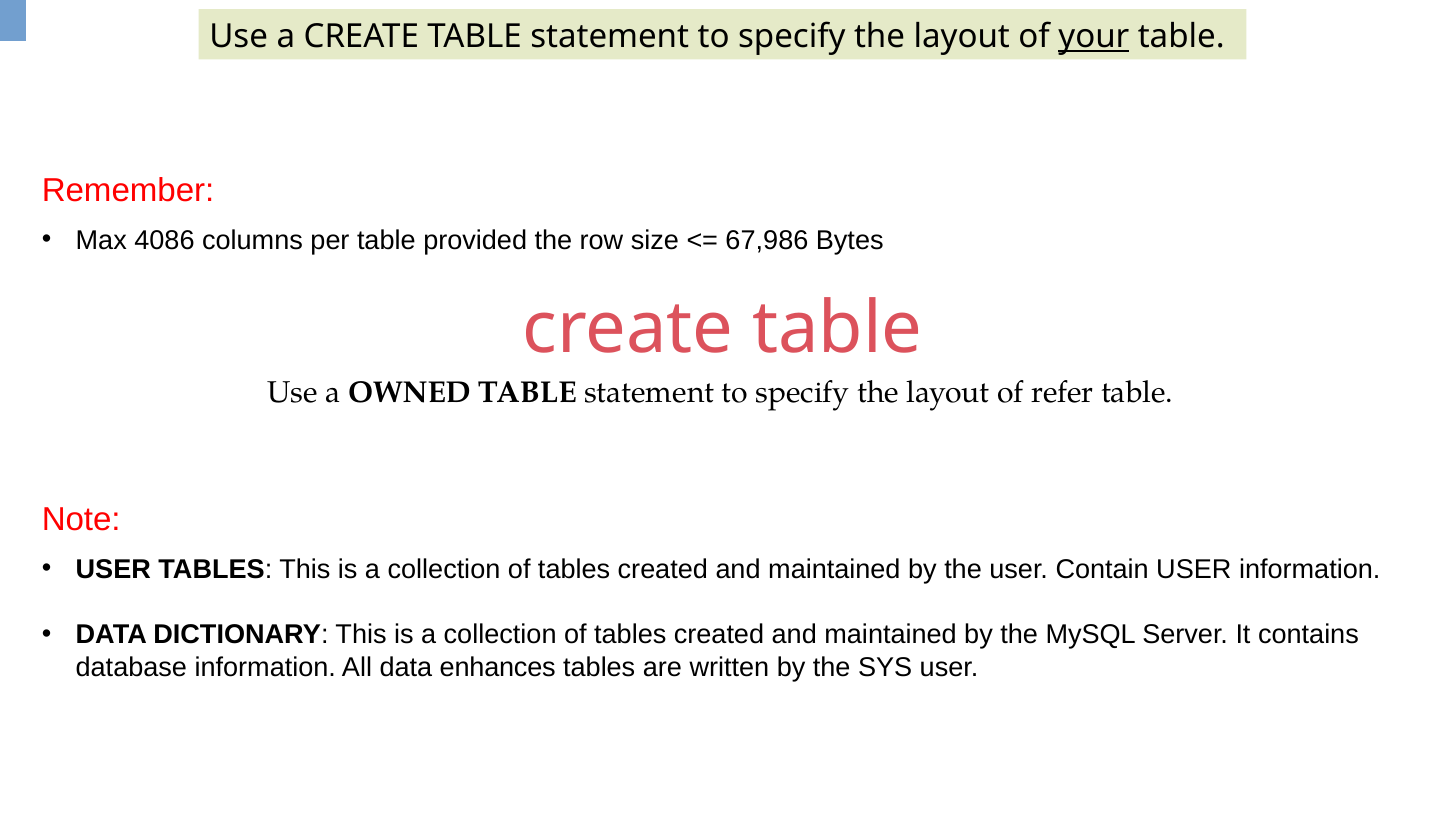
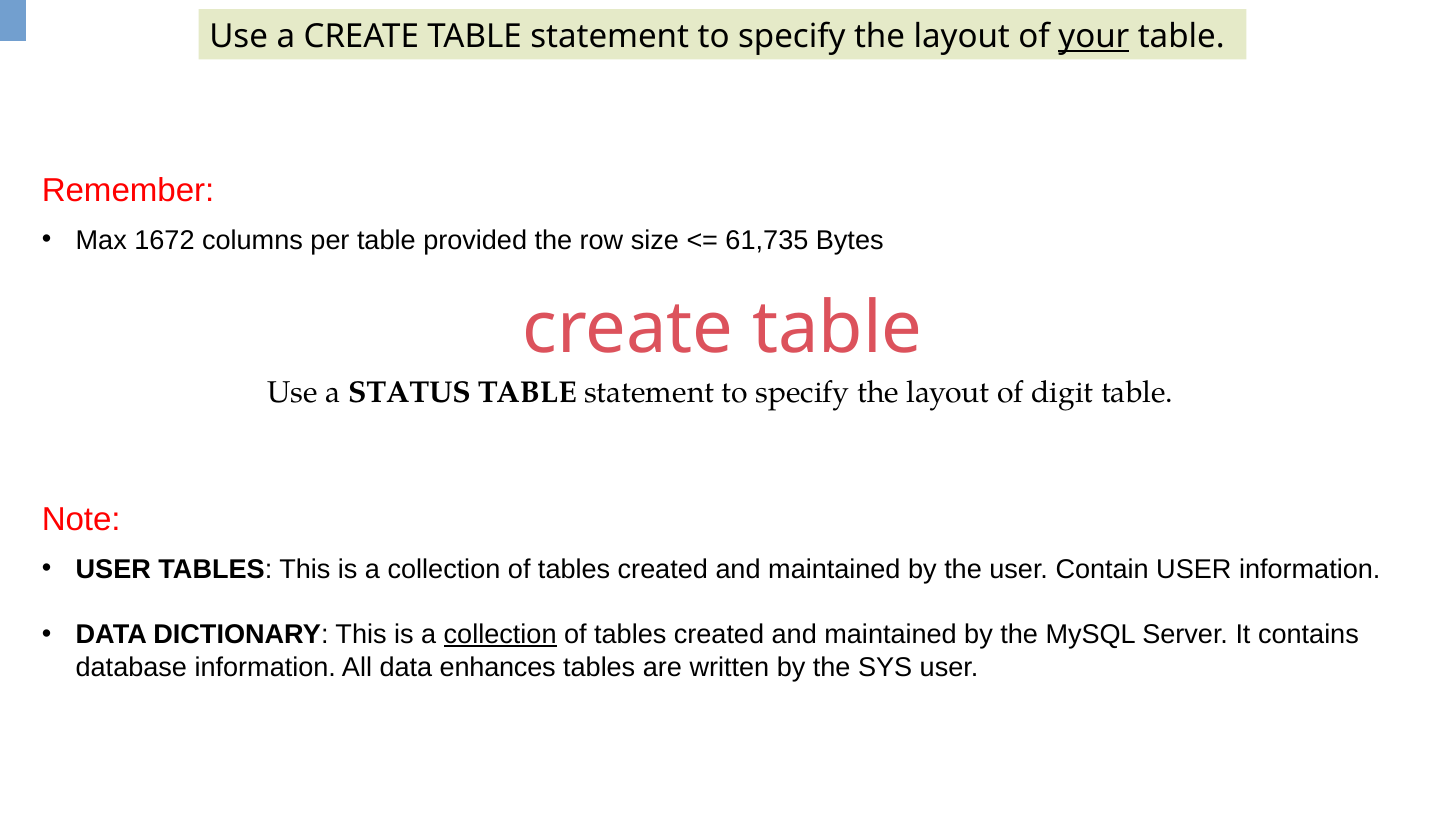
4086: 4086 -> 1672
67,986: 67,986 -> 61,735
OWNED: OWNED -> STATUS
refer: refer -> digit
collection at (500, 634) underline: none -> present
